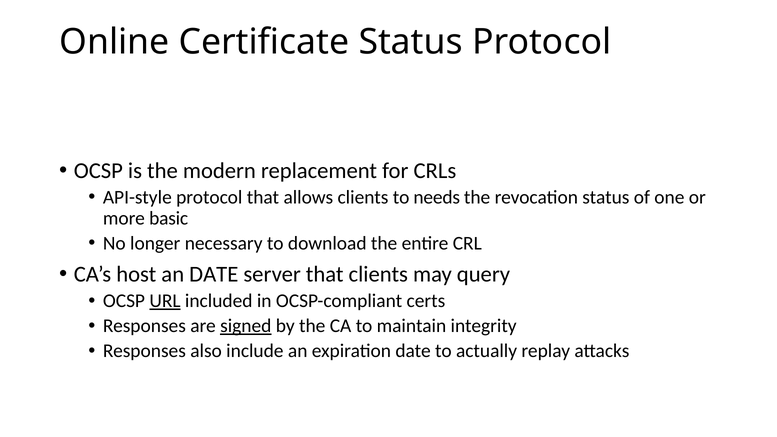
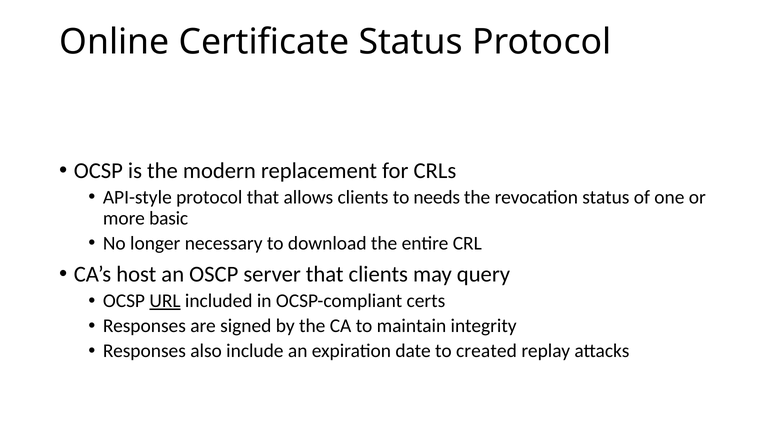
an DATE: DATE -> OSCP
signed underline: present -> none
actually: actually -> created
